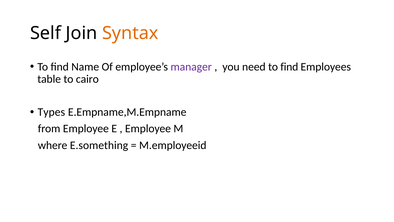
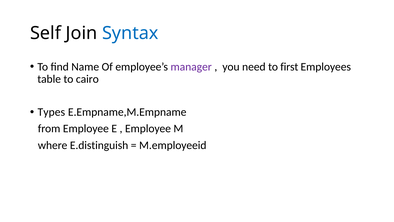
Syntax colour: orange -> blue
need to find: find -> first
E.something: E.something -> E.distinguish
